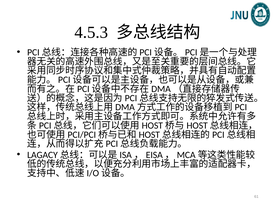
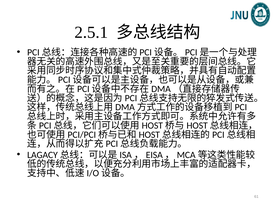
4.5.3: 4.5.3 -> 2.5.1
